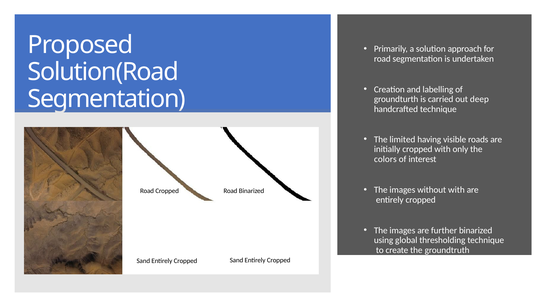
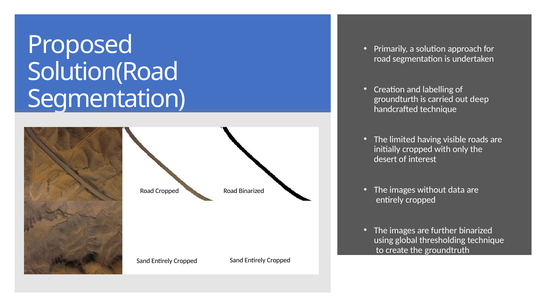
colors: colors -> desert
without with: with -> data
